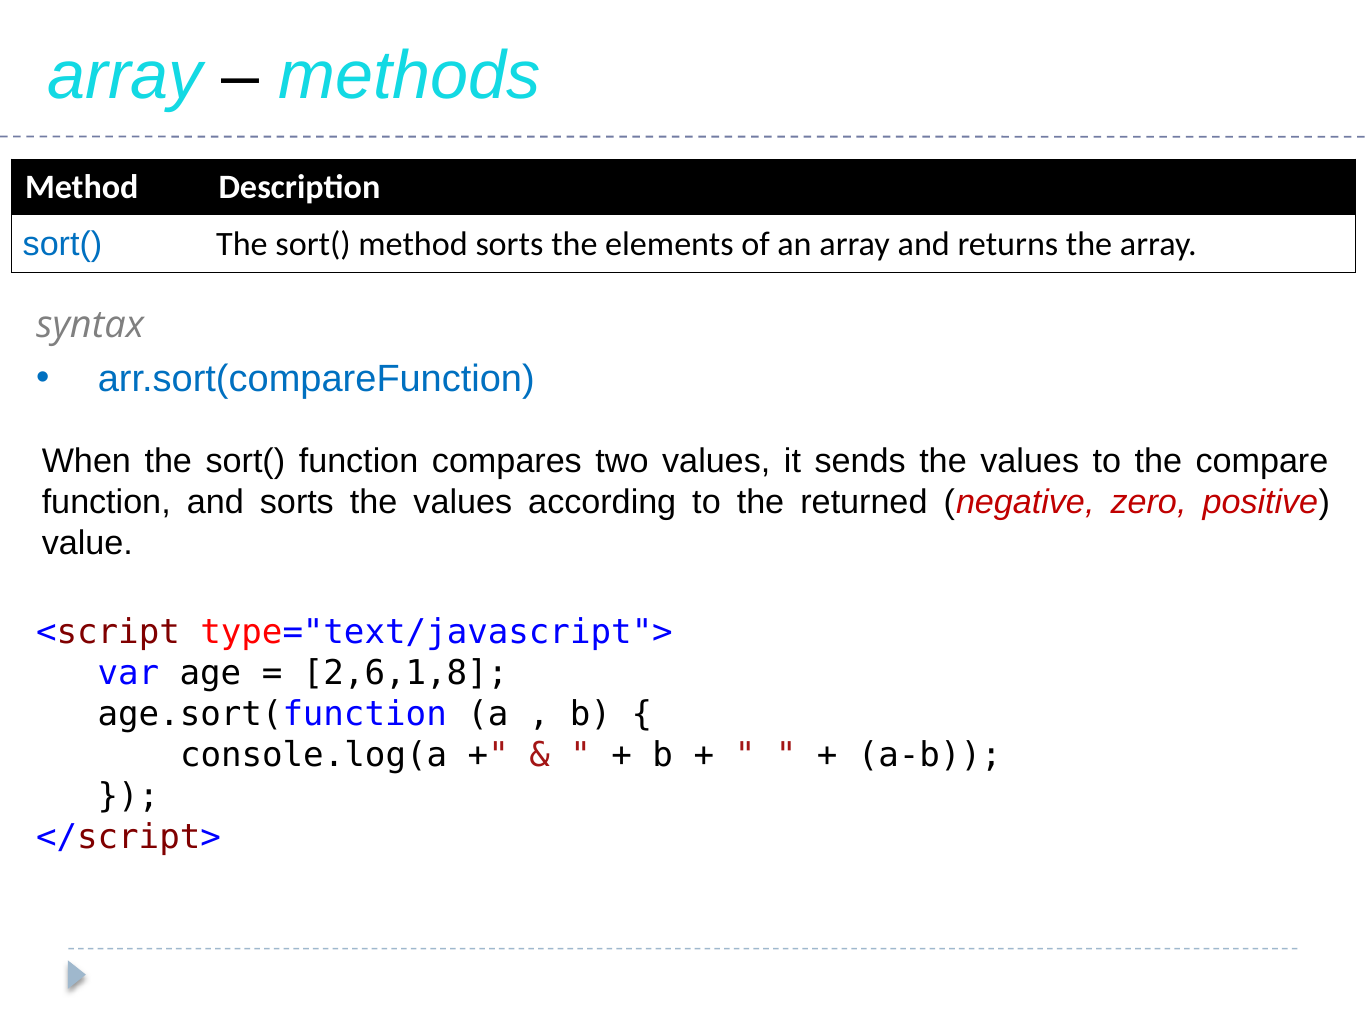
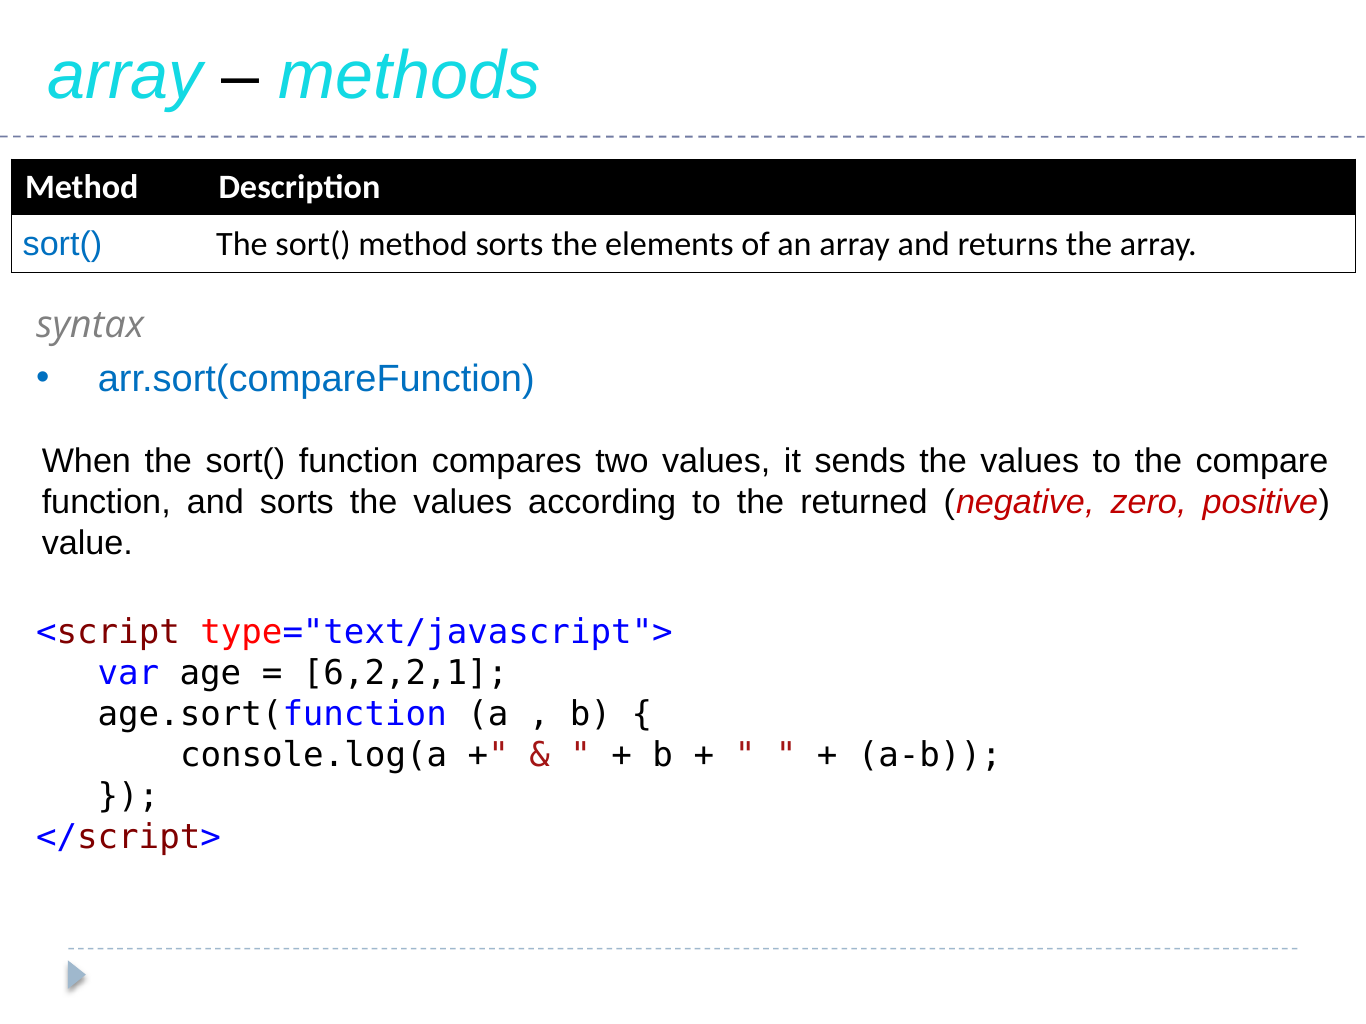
2,6,1,8: 2,6,1,8 -> 6,2,2,1
